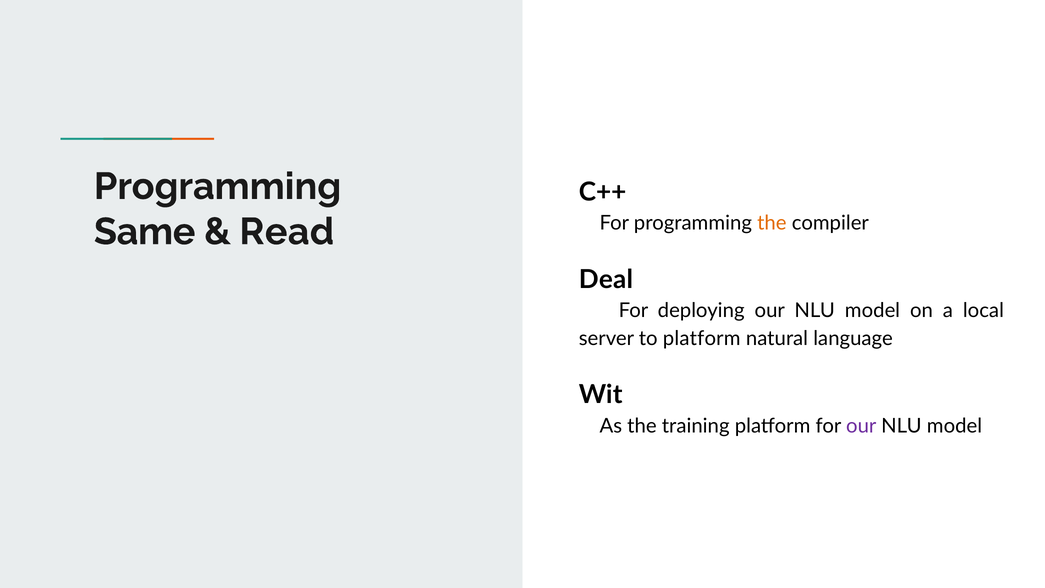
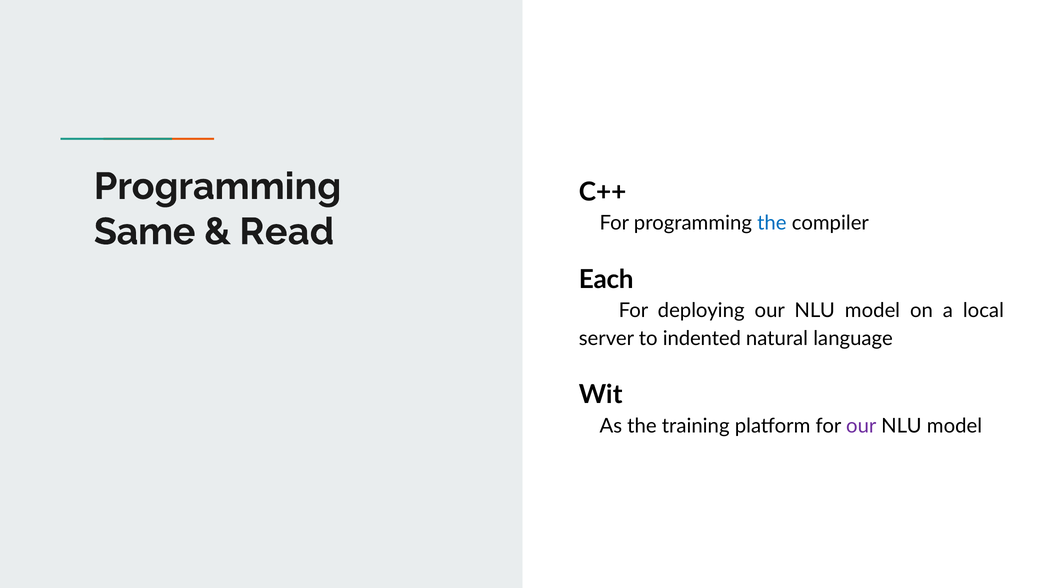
the at (772, 223) colour: orange -> blue
Deal: Deal -> Each
to platform: platform -> indented
